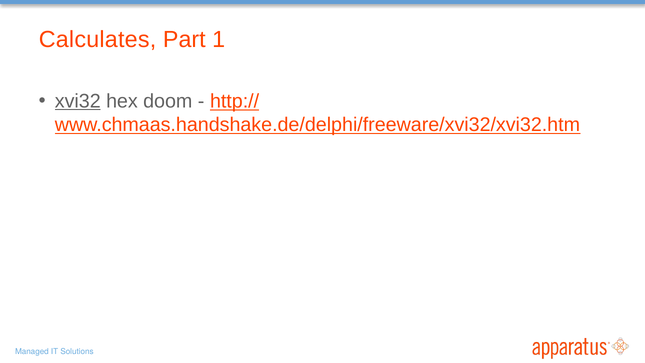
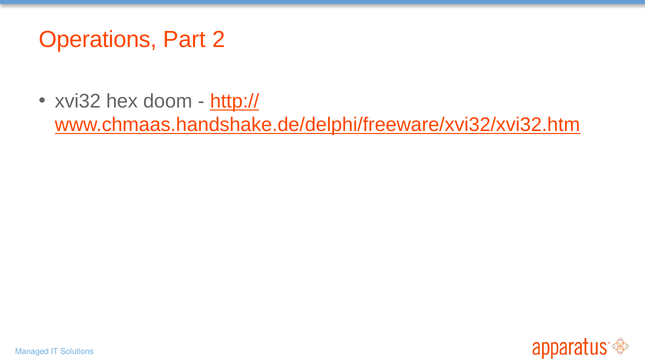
Calculates: Calculates -> Operations
1: 1 -> 2
xvi32 underline: present -> none
